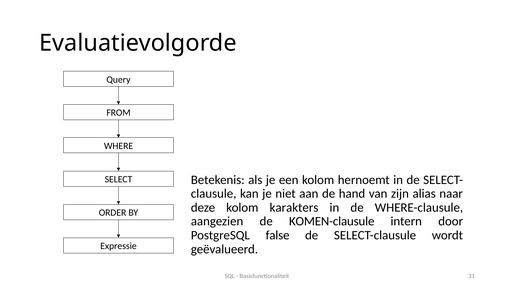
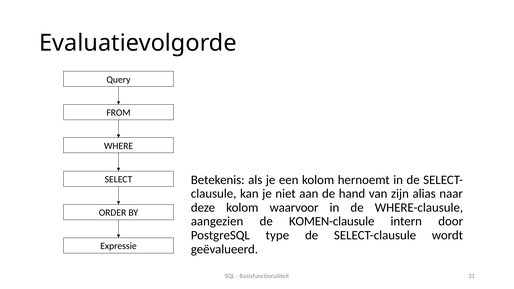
karakters: karakters -> waarvoor
false: false -> type
